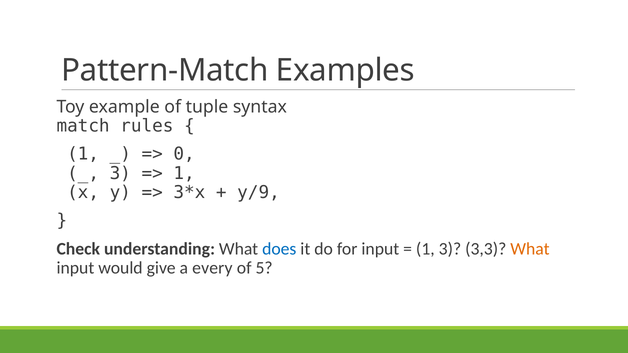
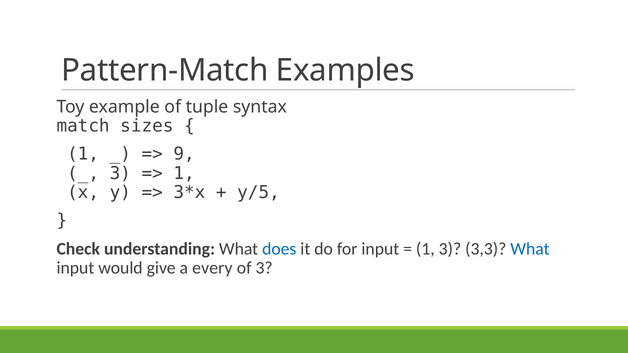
rules: rules -> sizes
0: 0 -> 9
y/9: y/9 -> y/5
What at (530, 249) colour: orange -> blue
of 5: 5 -> 3
